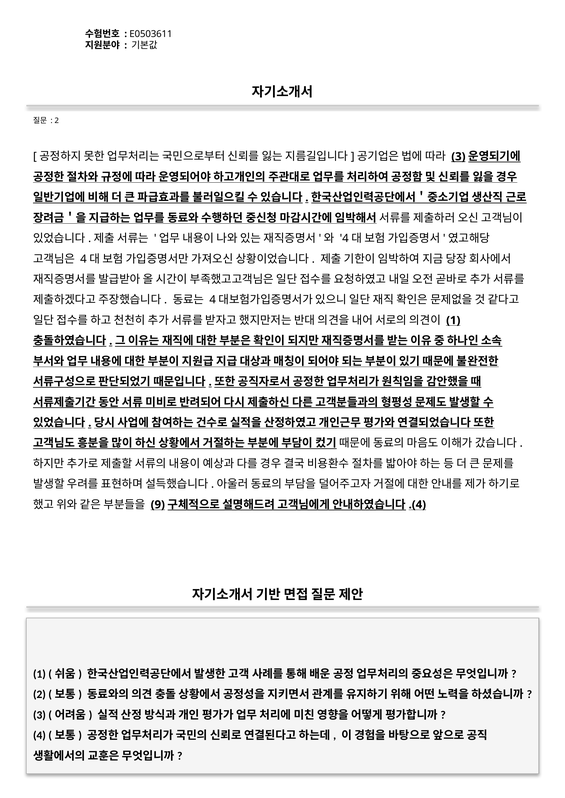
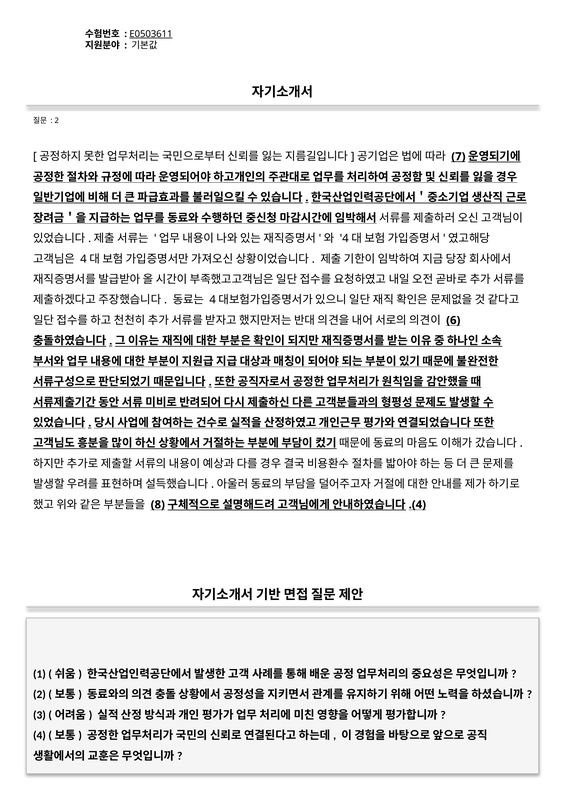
E0503611 underline: none -> present
3 at (458, 157): 3 -> 7
1 at (453, 321): 1 -> 6
9: 9 -> 8
